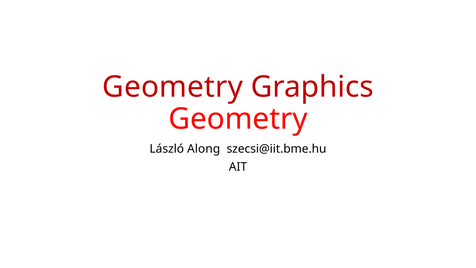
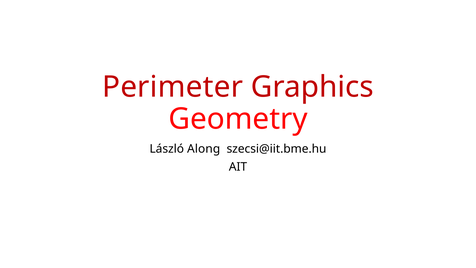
Geometry at (173, 87): Geometry -> Perimeter
